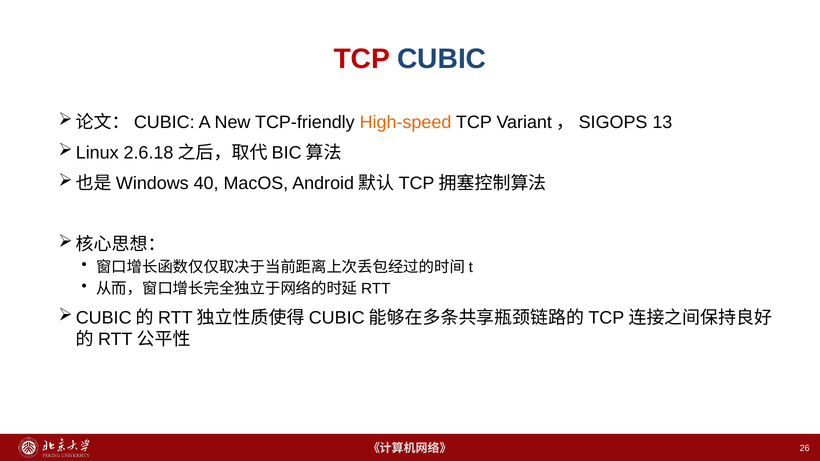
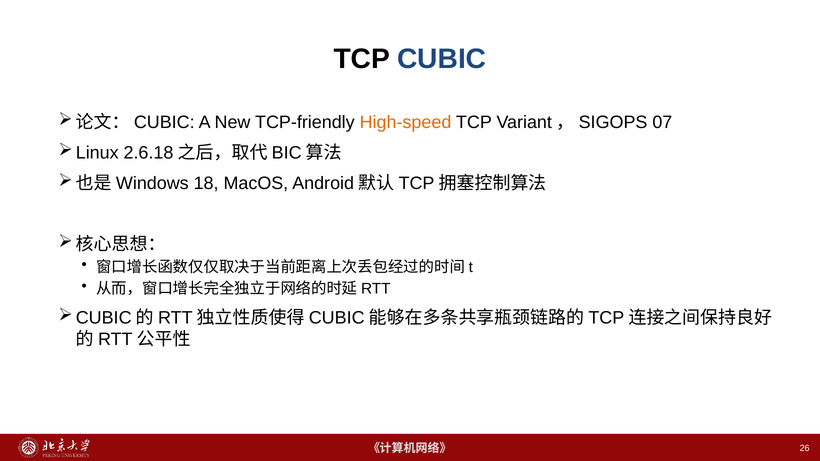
TCP at (362, 59) colour: red -> black
13: 13 -> 07
40: 40 -> 18
